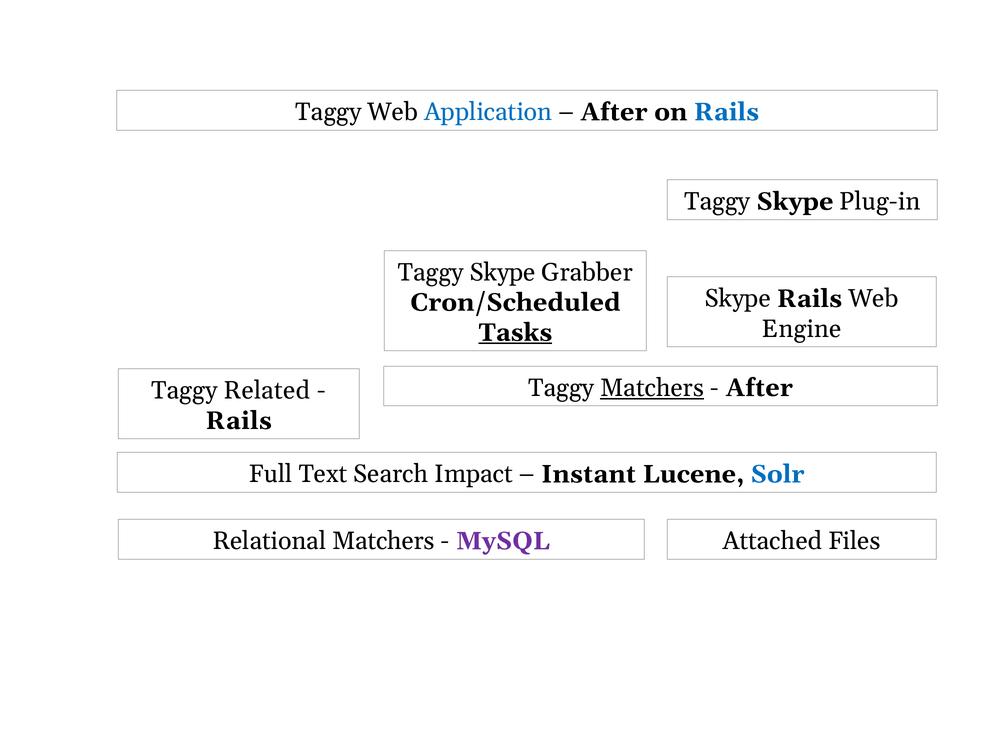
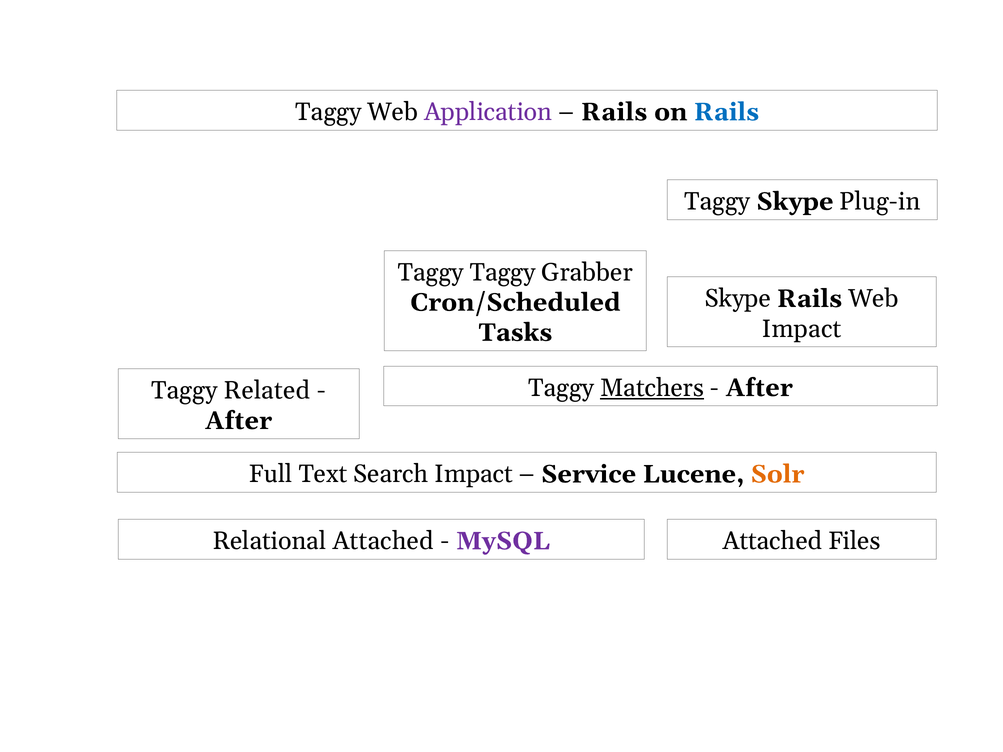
Application colour: blue -> purple
After at (614, 112): After -> Rails
Skype at (503, 272): Skype -> Taggy
Engine at (802, 329): Engine -> Impact
Tasks underline: present -> none
Rails at (239, 421): Rails -> After
Instant: Instant -> Service
Solr colour: blue -> orange
Relational Matchers: Matchers -> Attached
